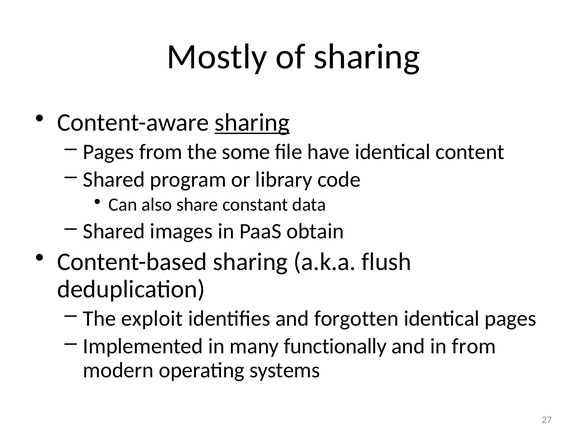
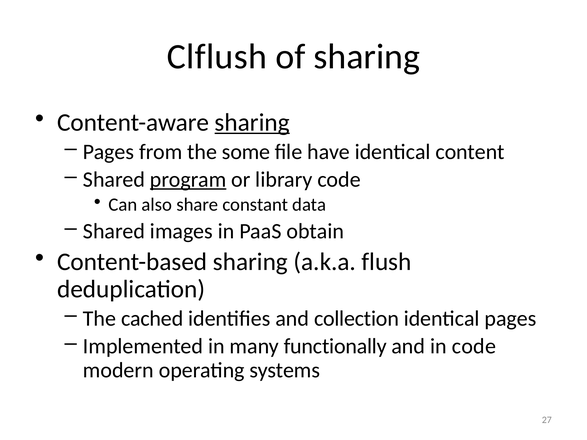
Mostly: Mostly -> Clflush
program underline: none -> present
exploit: exploit -> cached
forgotten: forgotten -> collection
in from: from -> code
